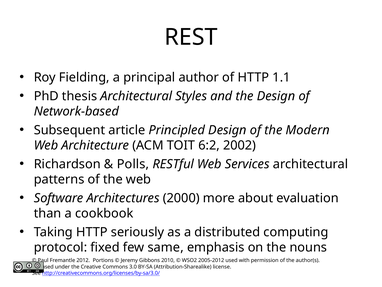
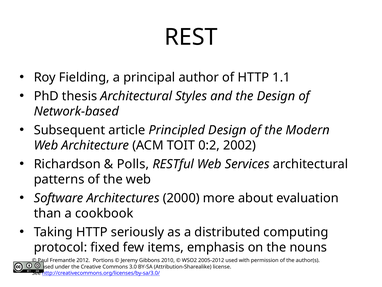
6:2: 6:2 -> 0:2
same: same -> items
